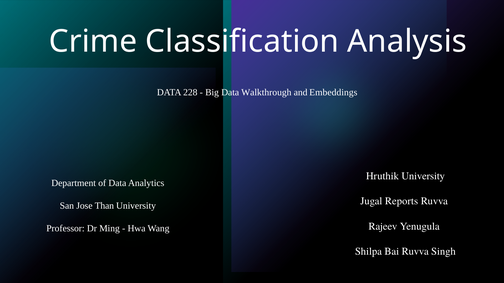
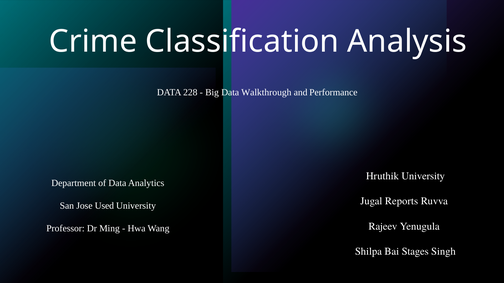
Embeddings: Embeddings -> Performance
Than: Than -> Used
Bai Ruvva: Ruvva -> Stages
